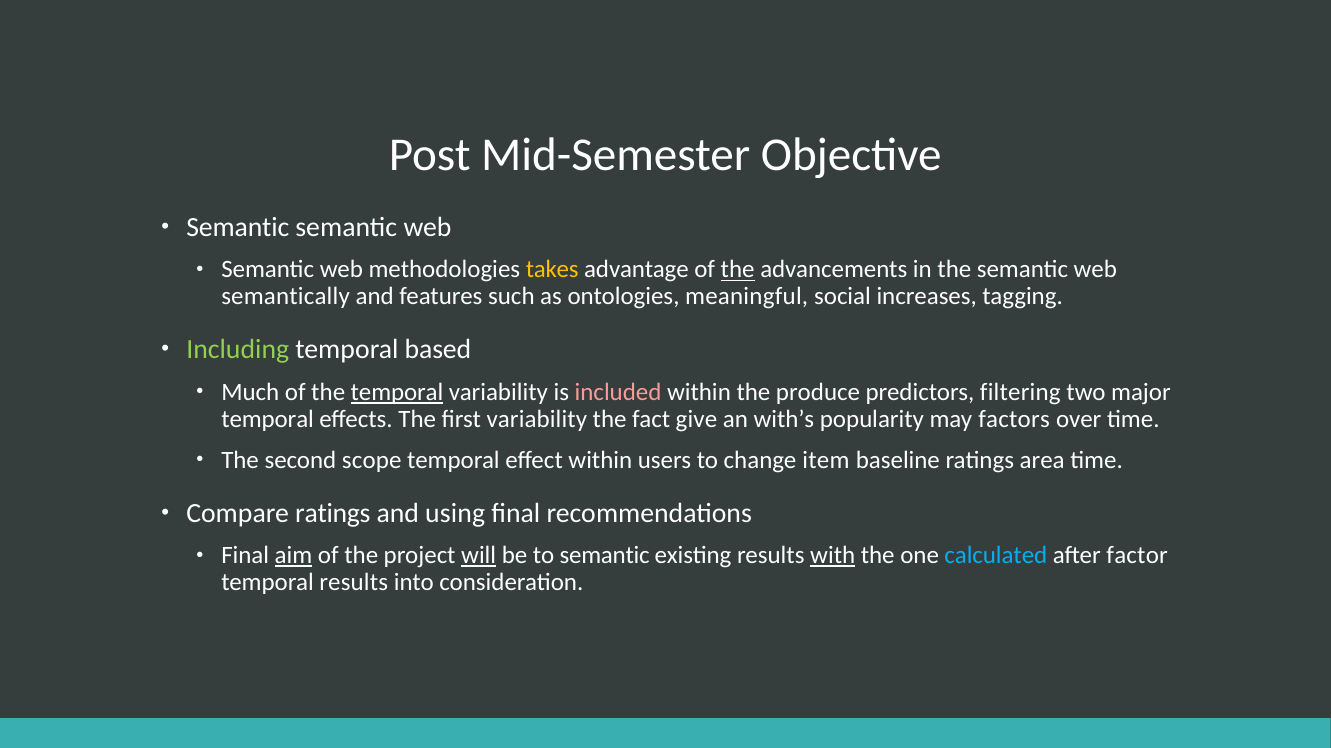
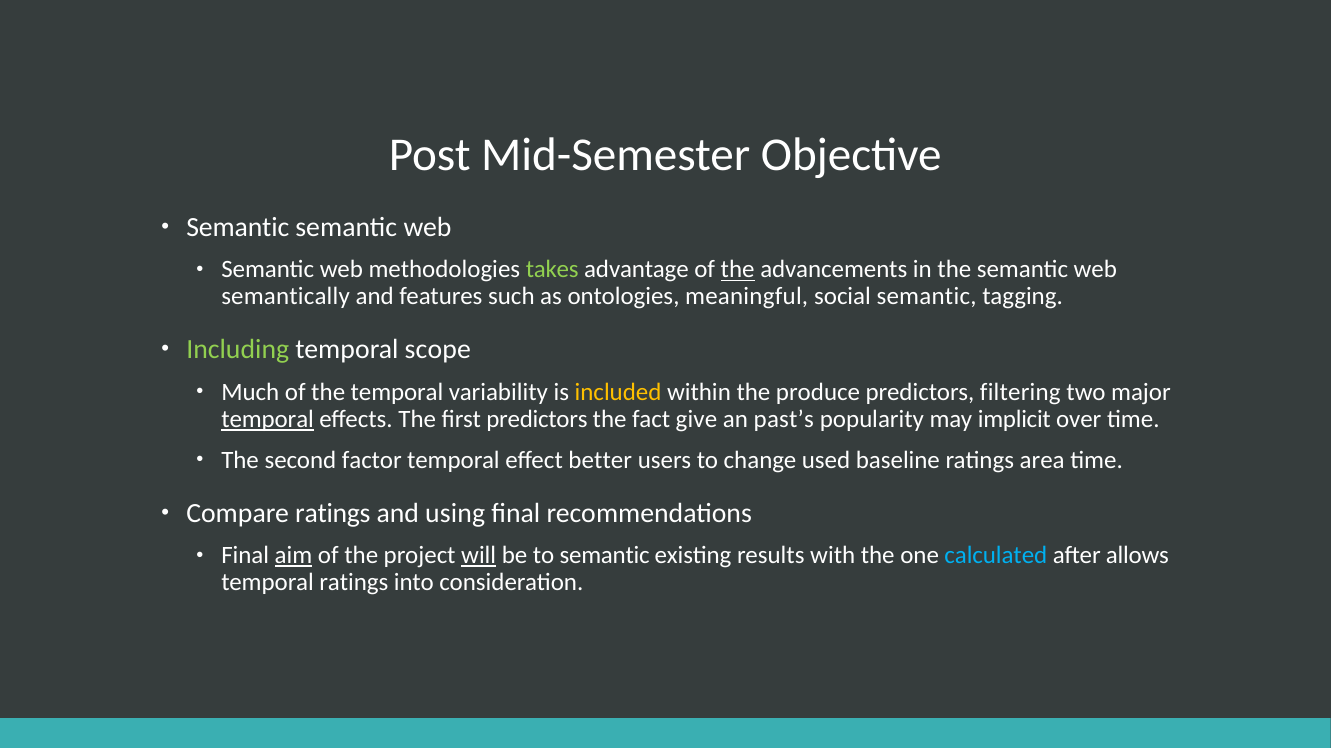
takes colour: yellow -> light green
social increases: increases -> semantic
based: based -> scope
temporal at (397, 392) underline: present -> none
included colour: pink -> yellow
temporal at (268, 419) underline: none -> present
first variability: variability -> predictors
with’s: with’s -> past’s
factors: factors -> implicit
scope: scope -> factor
effect within: within -> better
item: item -> used
with underline: present -> none
factor: factor -> allows
temporal results: results -> ratings
